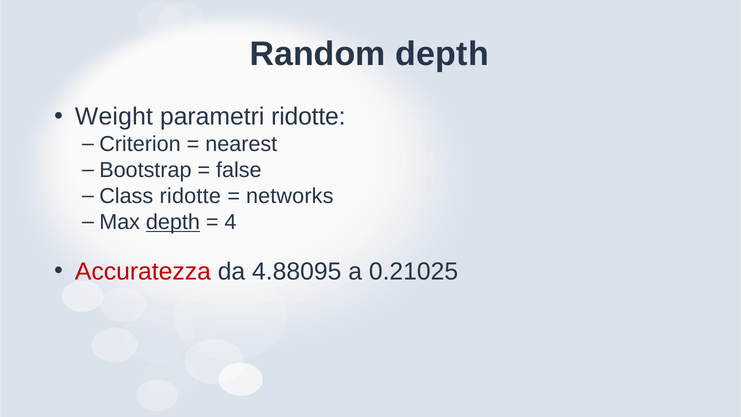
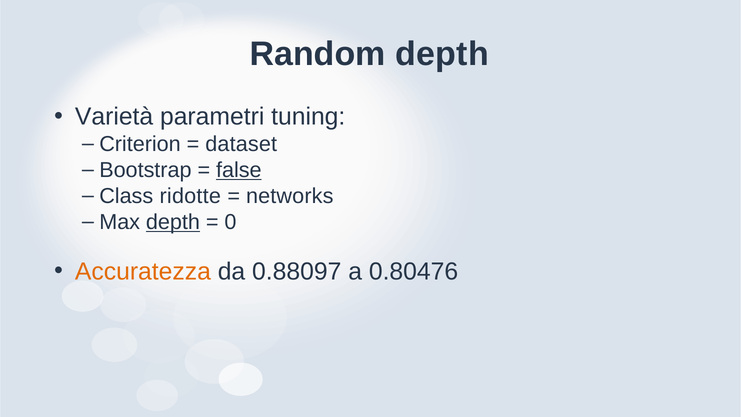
Weight: Weight -> Varietà
parametri ridotte: ridotte -> tuning
nearest: nearest -> dataset
false underline: none -> present
4: 4 -> 0
Accuratezza colour: red -> orange
4.88095: 4.88095 -> 0.88097
0.21025: 0.21025 -> 0.80476
